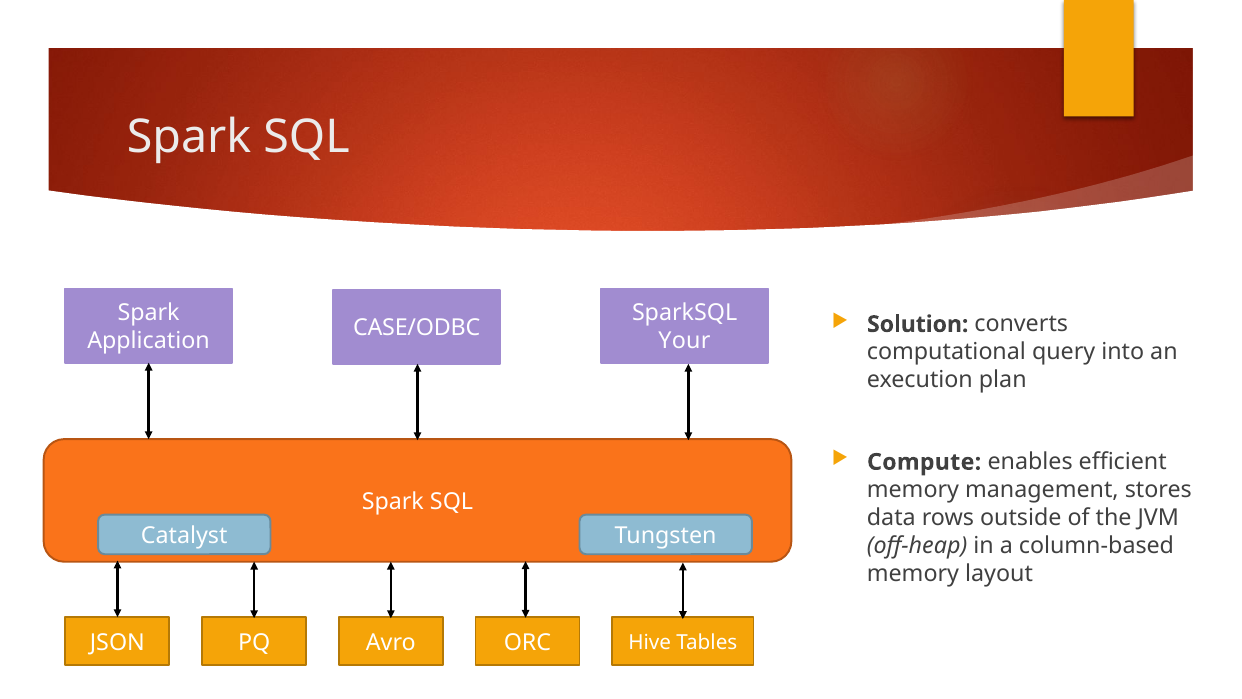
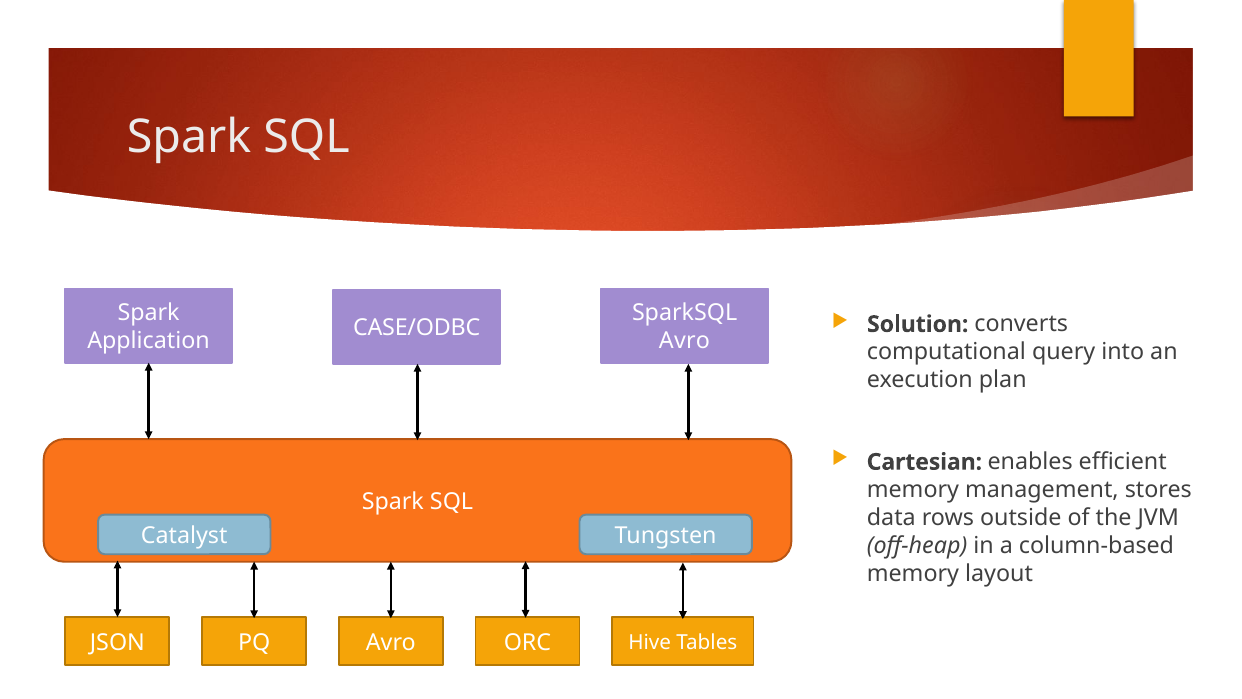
Your at (684, 341): Your -> Avro
Compute: Compute -> Cartesian
